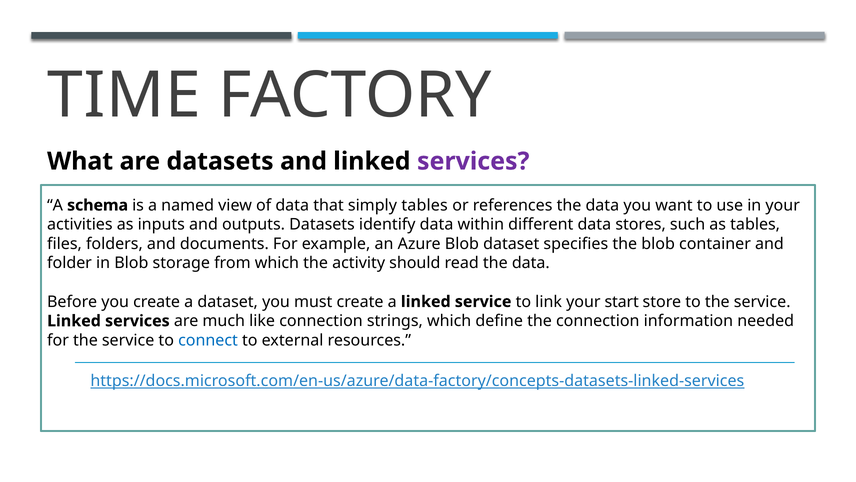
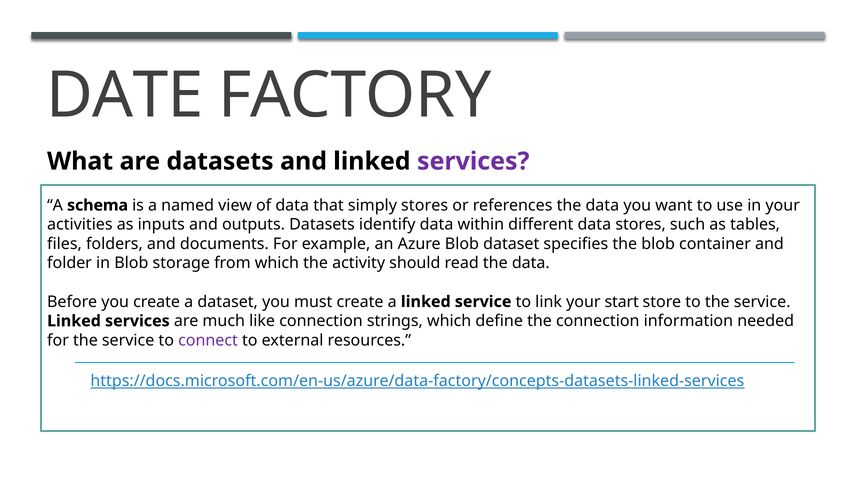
TIME: TIME -> DATE
simply tables: tables -> stores
connect colour: blue -> purple
